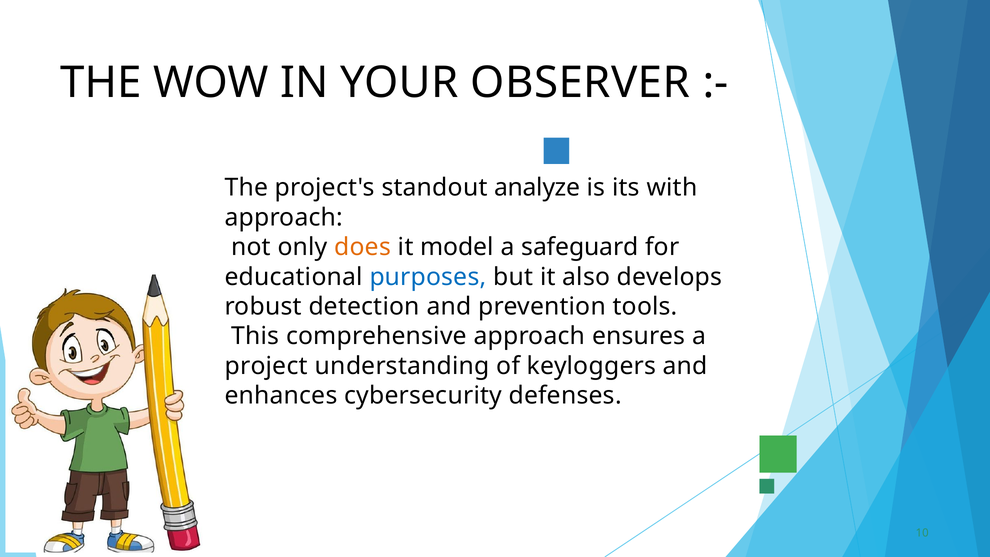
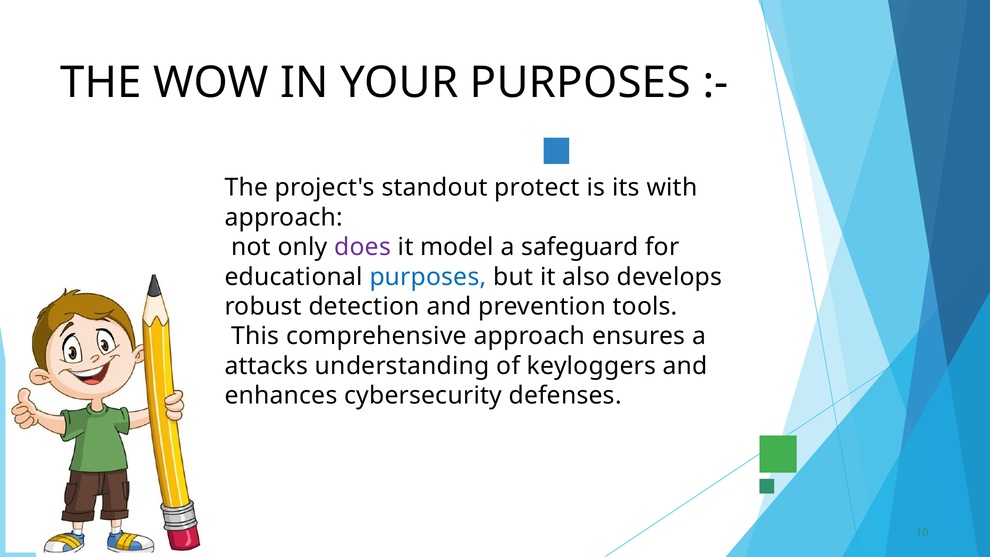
YOUR OBSERVER: OBSERVER -> PURPOSES
analyze: analyze -> protect
does colour: orange -> purple
project: project -> attacks
